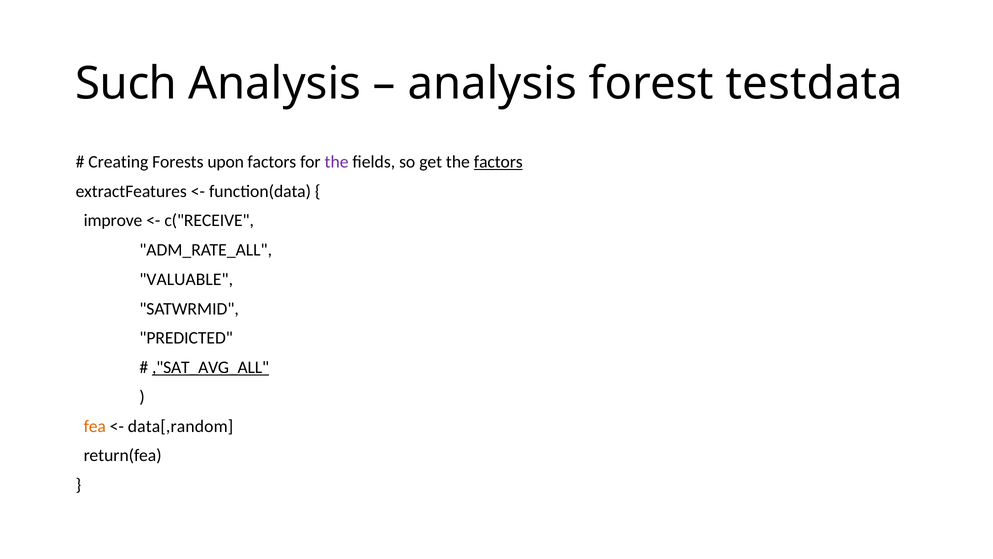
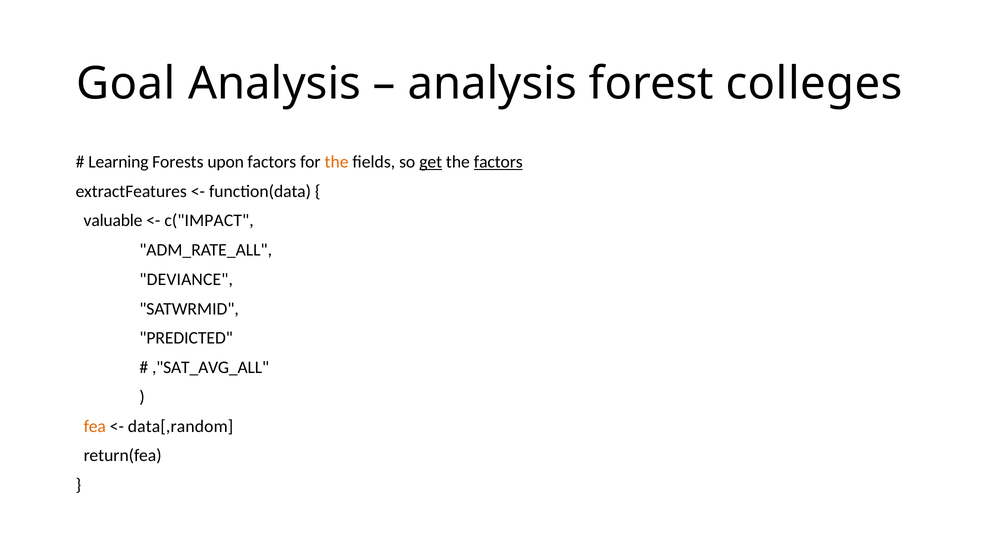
Such: Such -> Goal
testdata: testdata -> colleges
Creating: Creating -> Learning
the at (337, 162) colour: purple -> orange
get underline: none -> present
improve: improve -> valuable
c("RECEIVE: c("RECEIVE -> c("IMPACT
VALUABLE: VALUABLE -> DEVIANCE
,"SAT_AVG_ALL underline: present -> none
